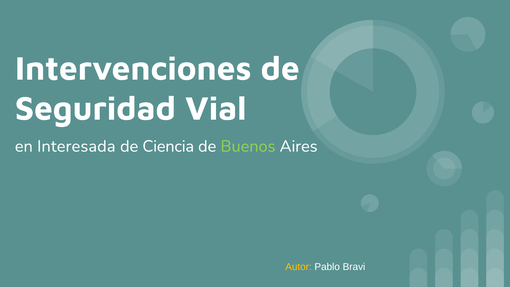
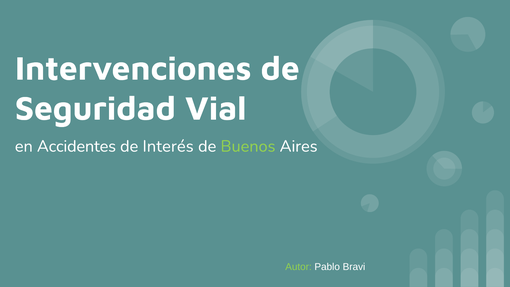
Interesada: Interesada -> Accidentes
Ciencia: Ciencia -> Interés
Autor colour: yellow -> light green
